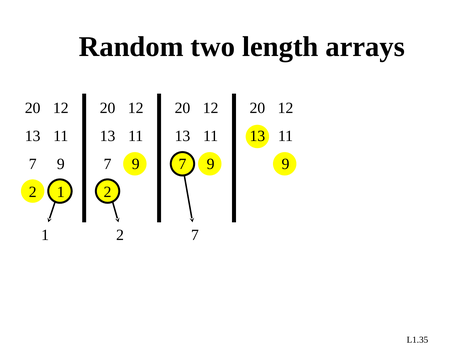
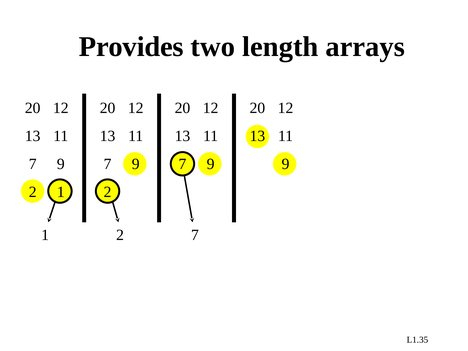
Random: Random -> Provides
